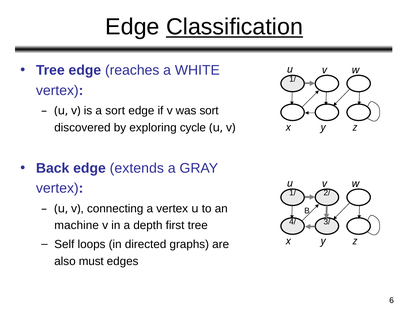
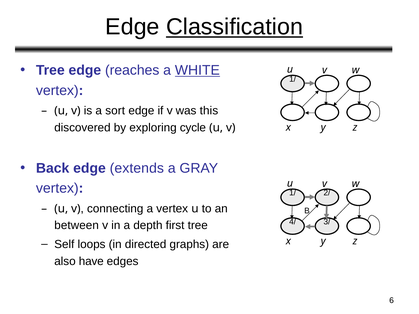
WHITE underline: none -> present
was sort: sort -> this
machine: machine -> between
must: must -> have
